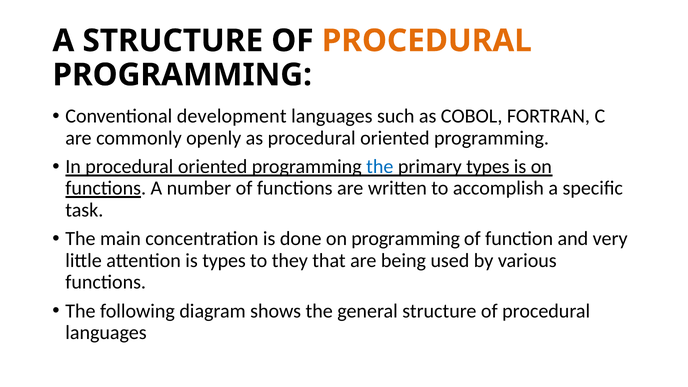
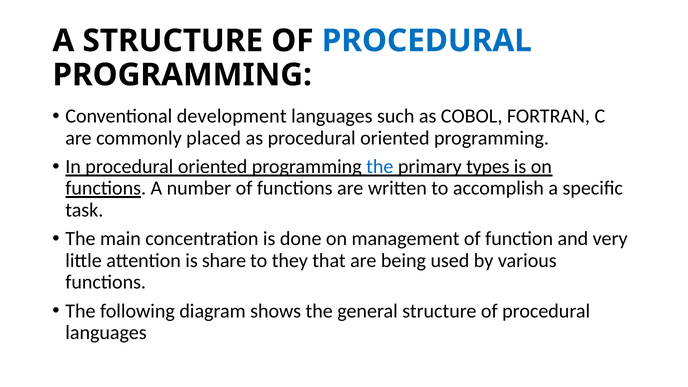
PROCEDURAL at (427, 41) colour: orange -> blue
openly: openly -> placed
on programming: programming -> management
is types: types -> share
